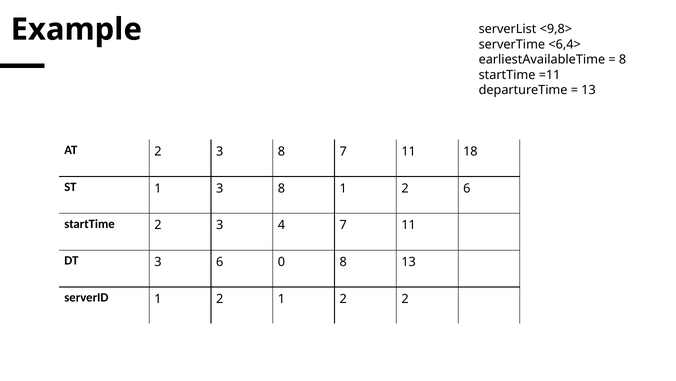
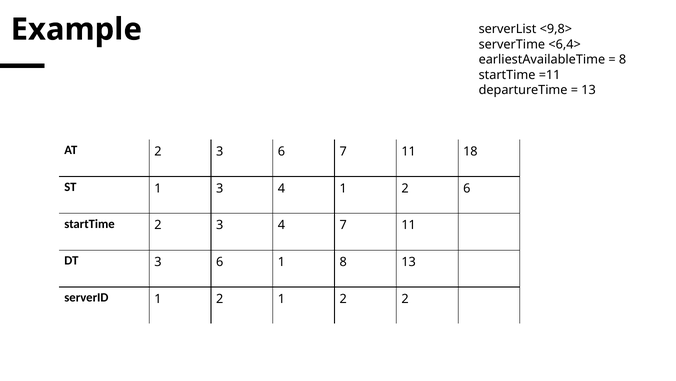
2 3 8: 8 -> 6
1 3 8: 8 -> 4
6 0: 0 -> 1
